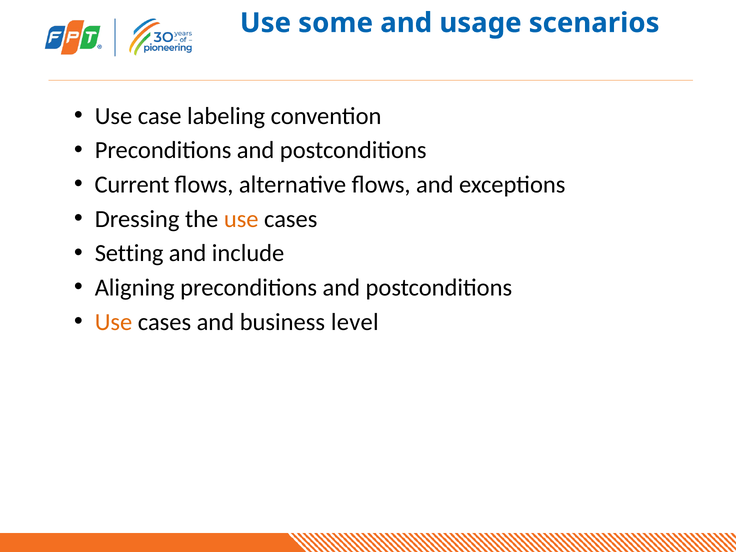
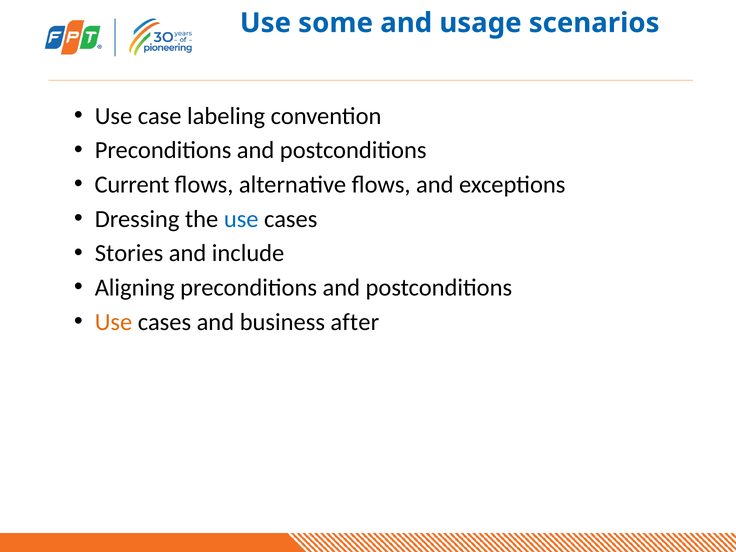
use at (241, 219) colour: orange -> blue
Setting: Setting -> Stories
level: level -> after
